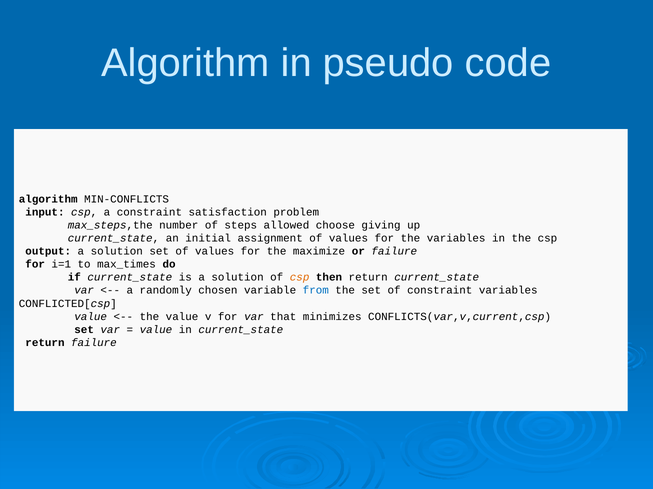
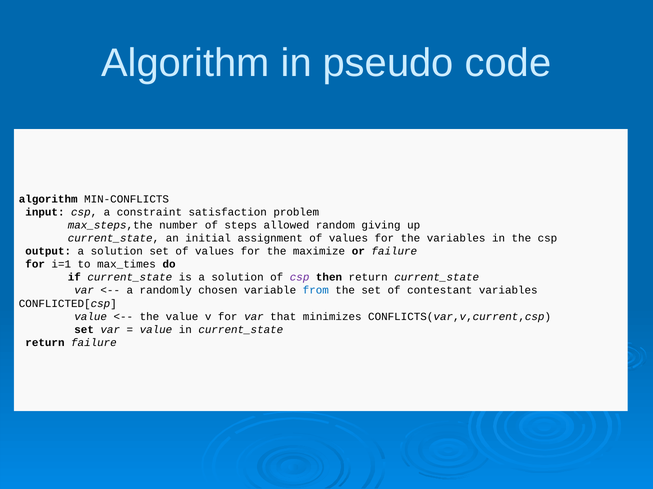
choose: choose -> random
csp at (300, 278) colour: orange -> purple
of constraint: constraint -> contestant
